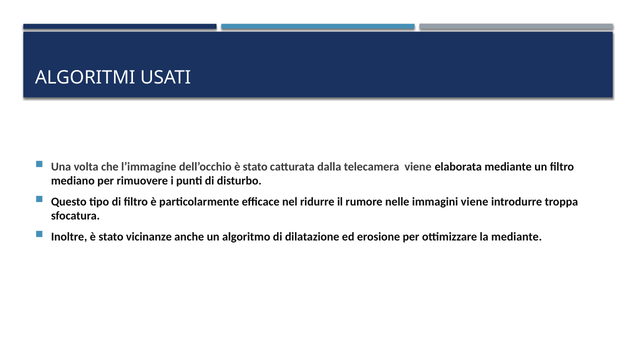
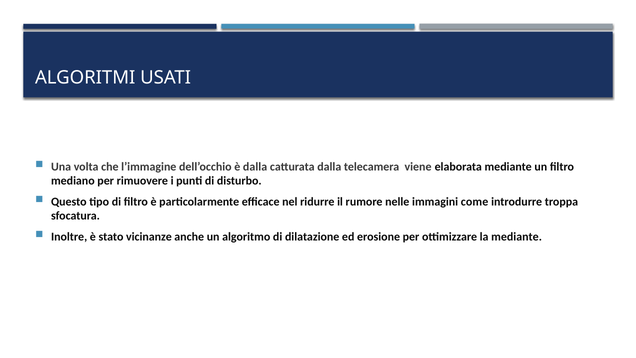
dell’occhio è stato: stato -> dalla
immagini viene: viene -> come
